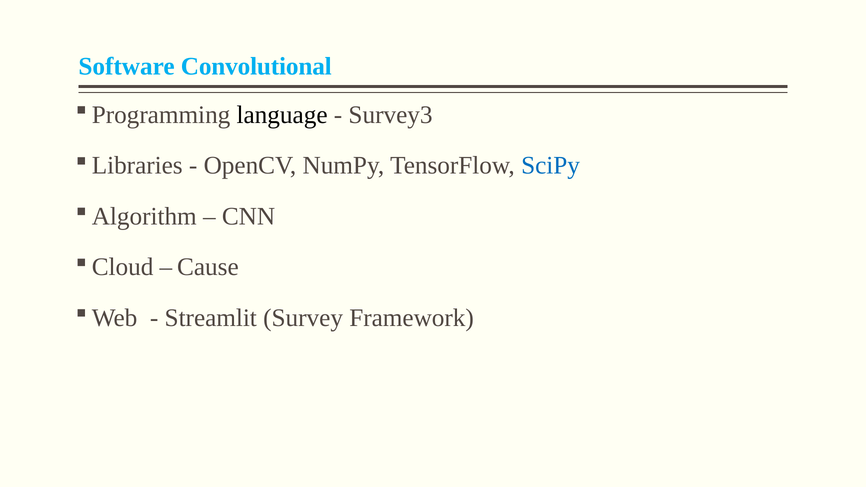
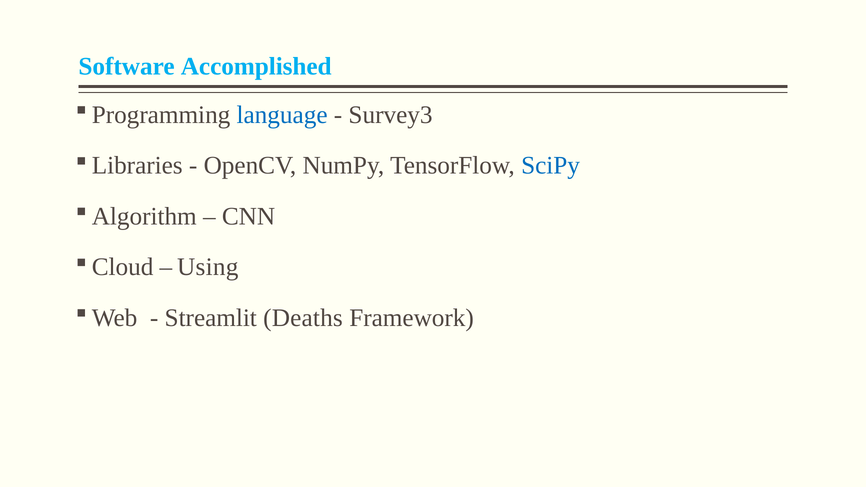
Convolutional: Convolutional -> Accomplished
language colour: black -> blue
Cause: Cause -> Using
Survey: Survey -> Deaths
